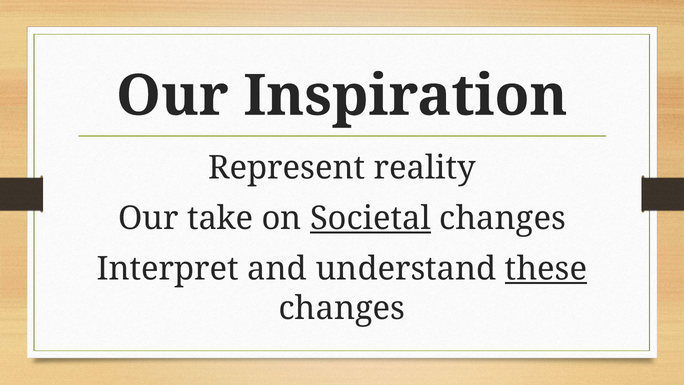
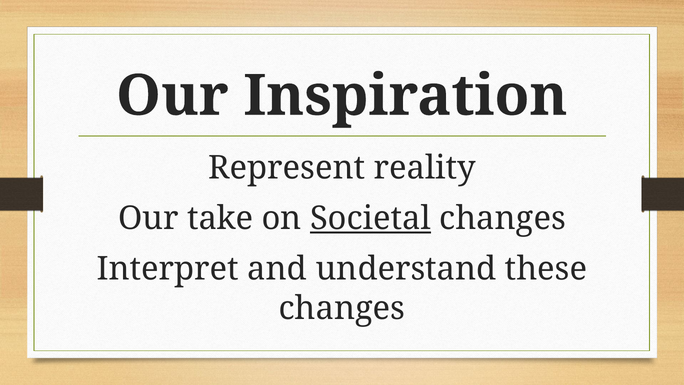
these underline: present -> none
